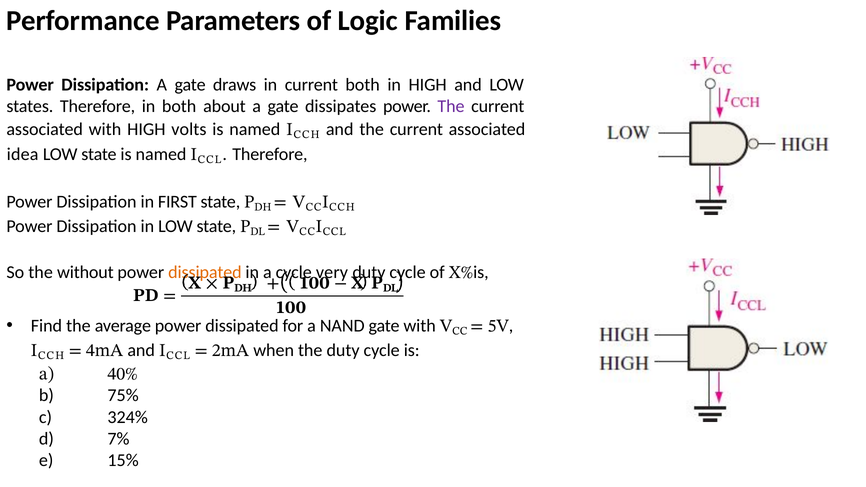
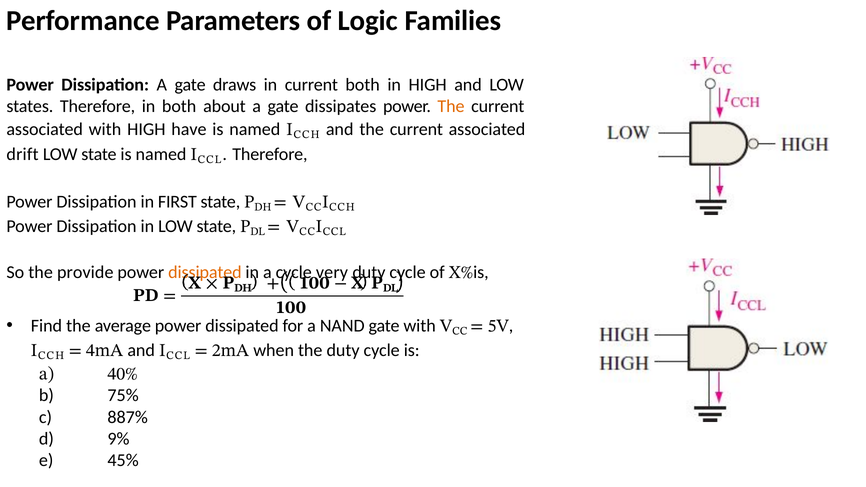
The at (451, 106) colour: purple -> orange
volts: volts -> have
idea: idea -> drift
without: without -> provide
324%: 324% -> 887%
7%: 7% -> 9%
15%: 15% -> 45%
